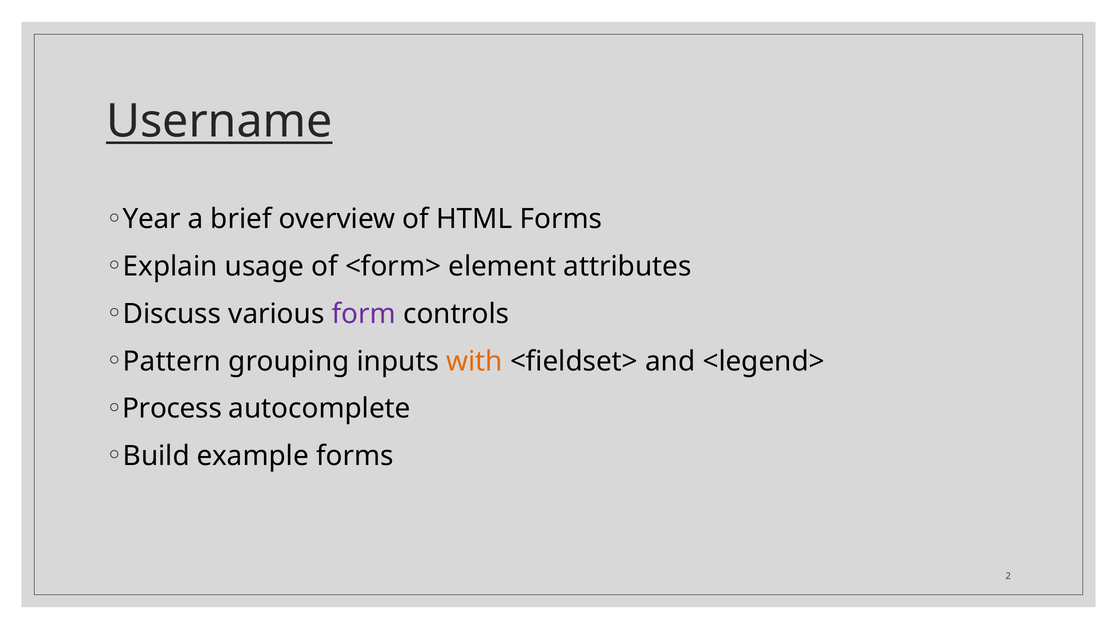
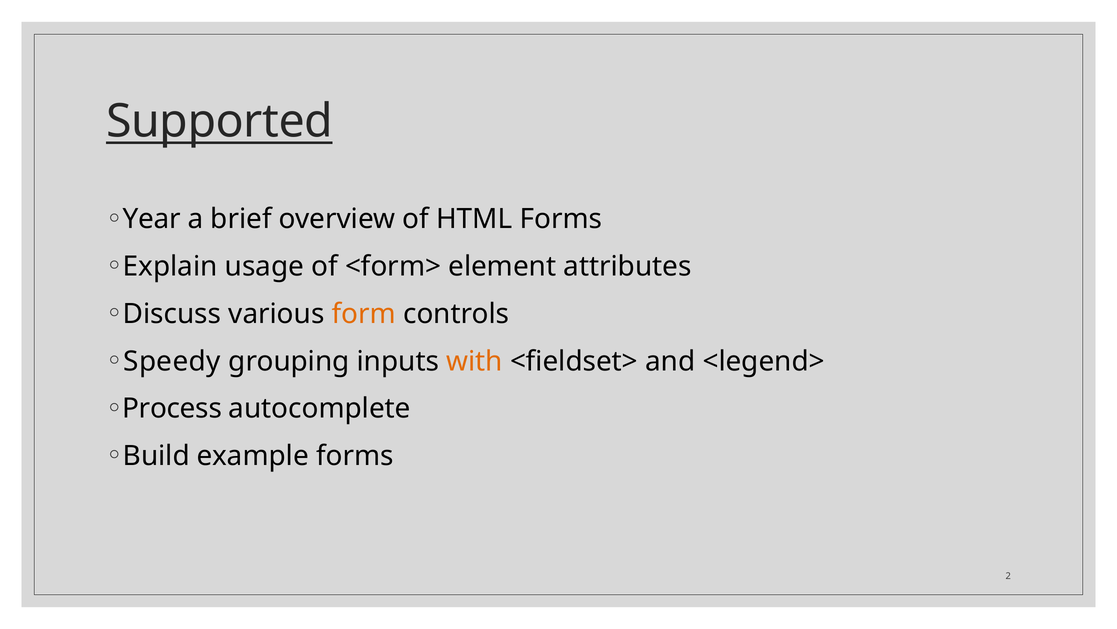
Username: Username -> Supported
form colour: purple -> orange
Pattern: Pattern -> Speedy
